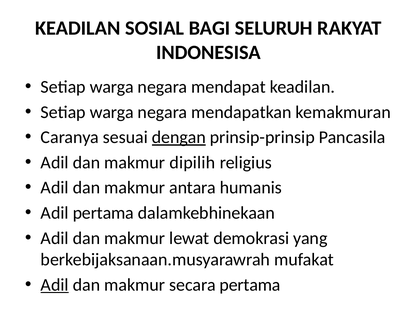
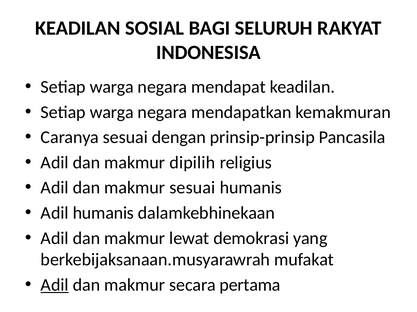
dengan underline: present -> none
makmur antara: antara -> sesuai
Adil pertama: pertama -> humanis
